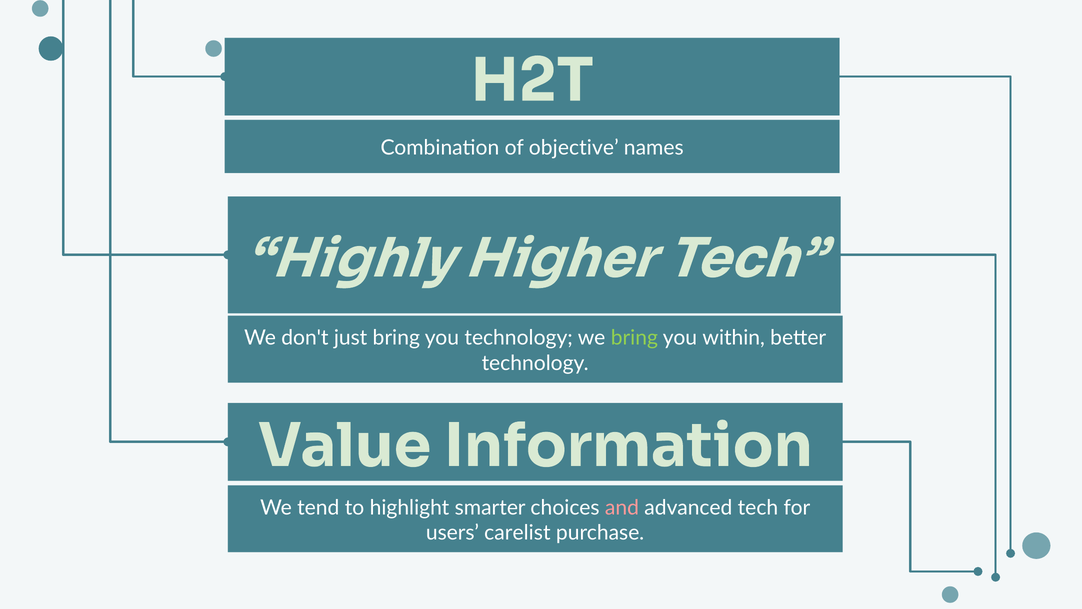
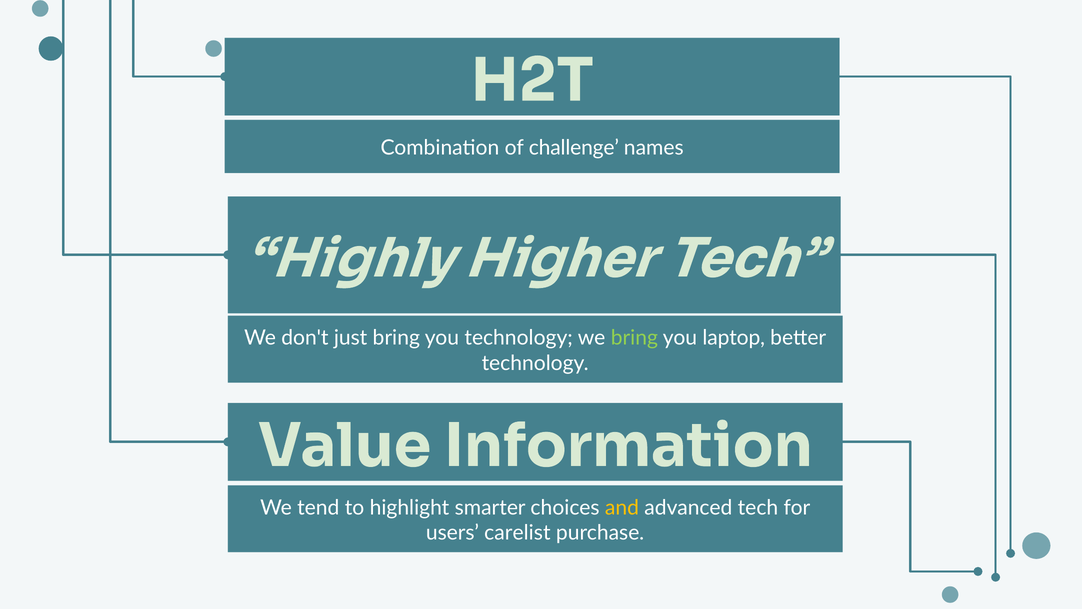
objective: objective -> challenge
within: within -> laptop
and colour: pink -> yellow
